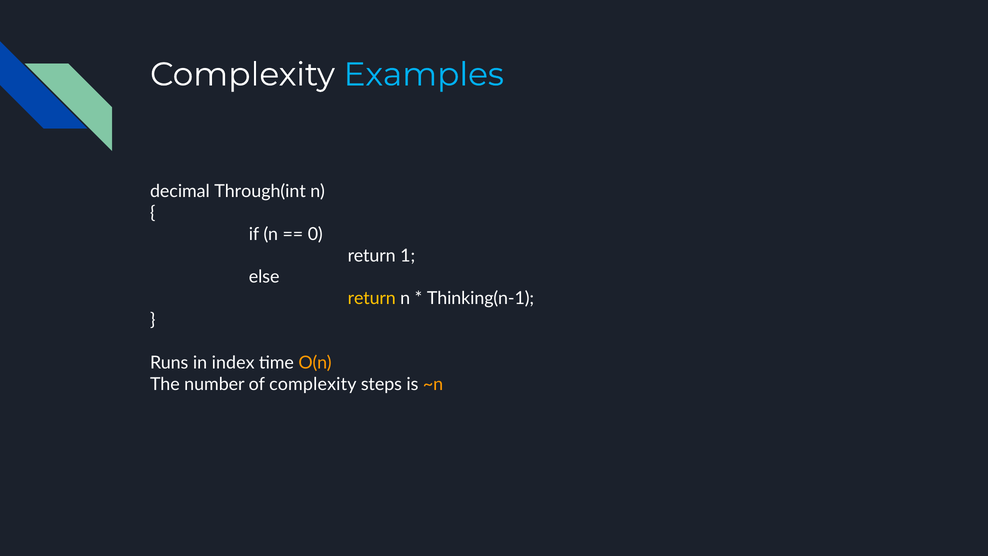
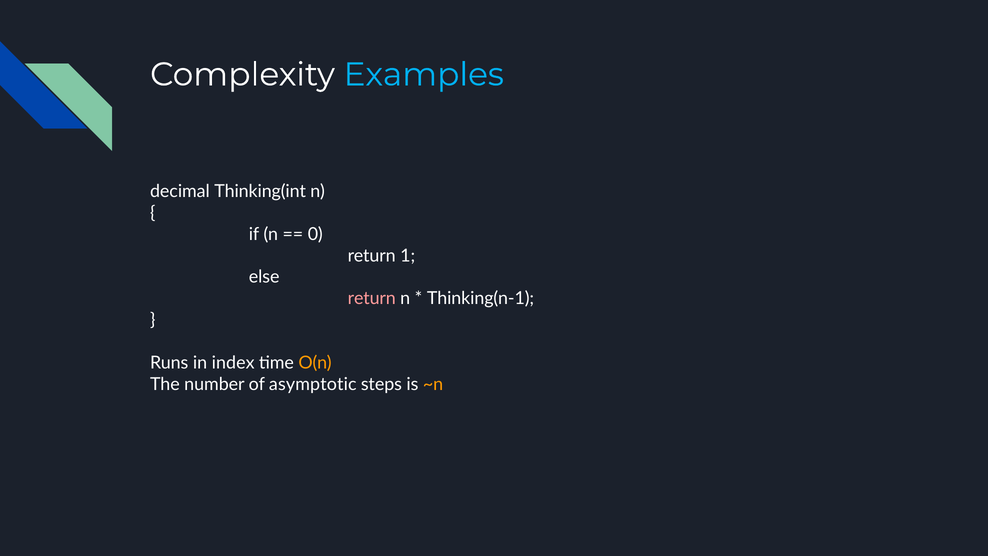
Through(int: Through(int -> Thinking(int
return at (372, 298) colour: yellow -> pink
of complexity: complexity -> asymptotic
